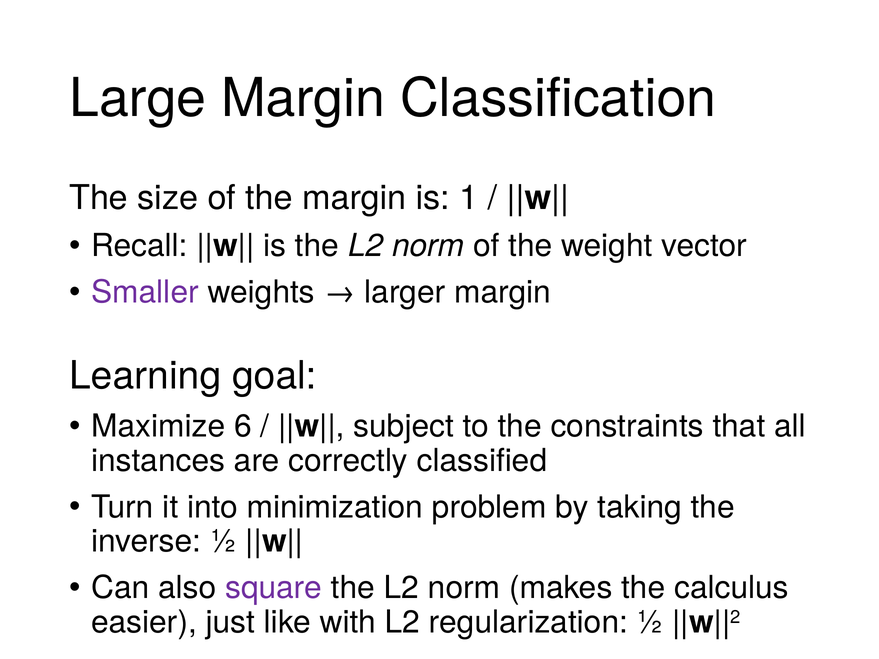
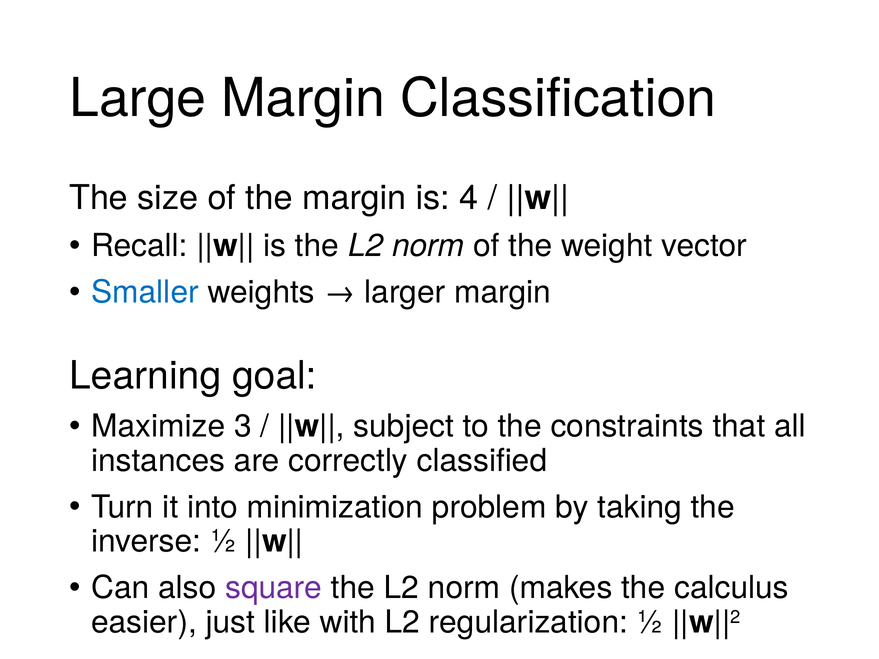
1: 1 -> 4
Smaller colour: purple -> blue
6: 6 -> 3
